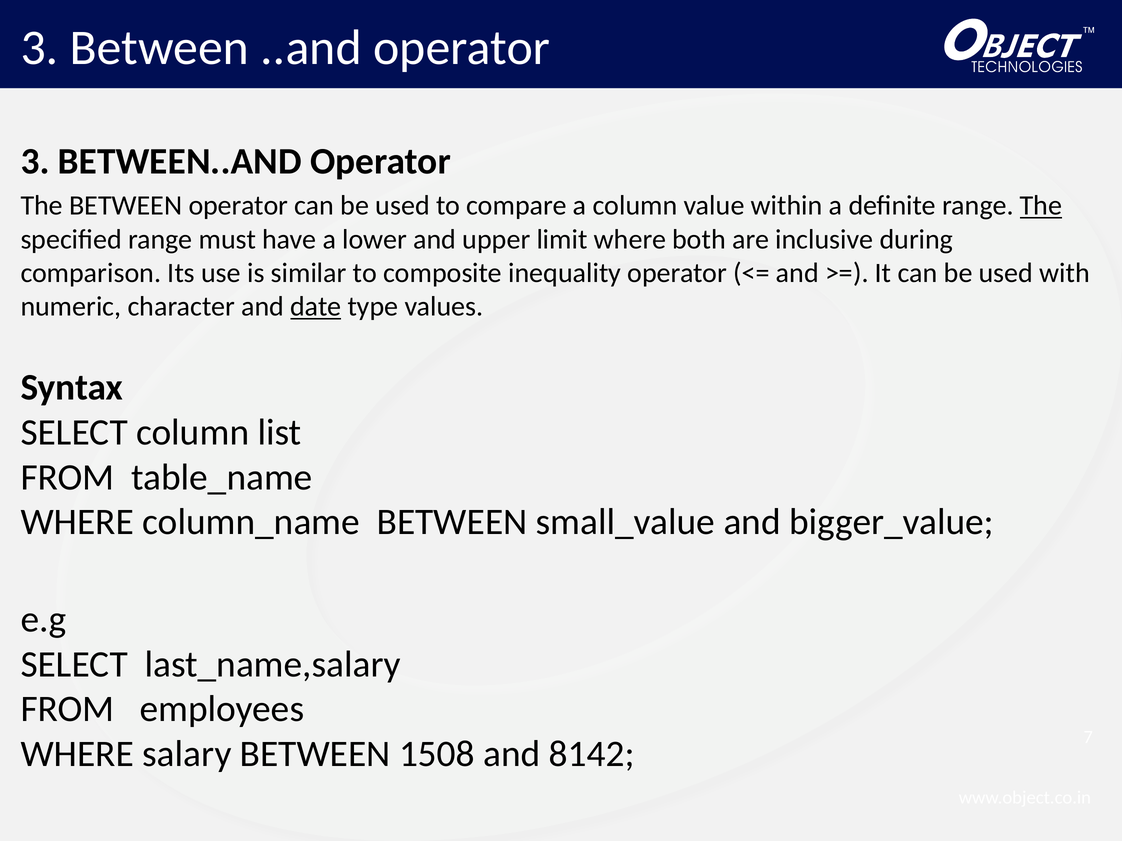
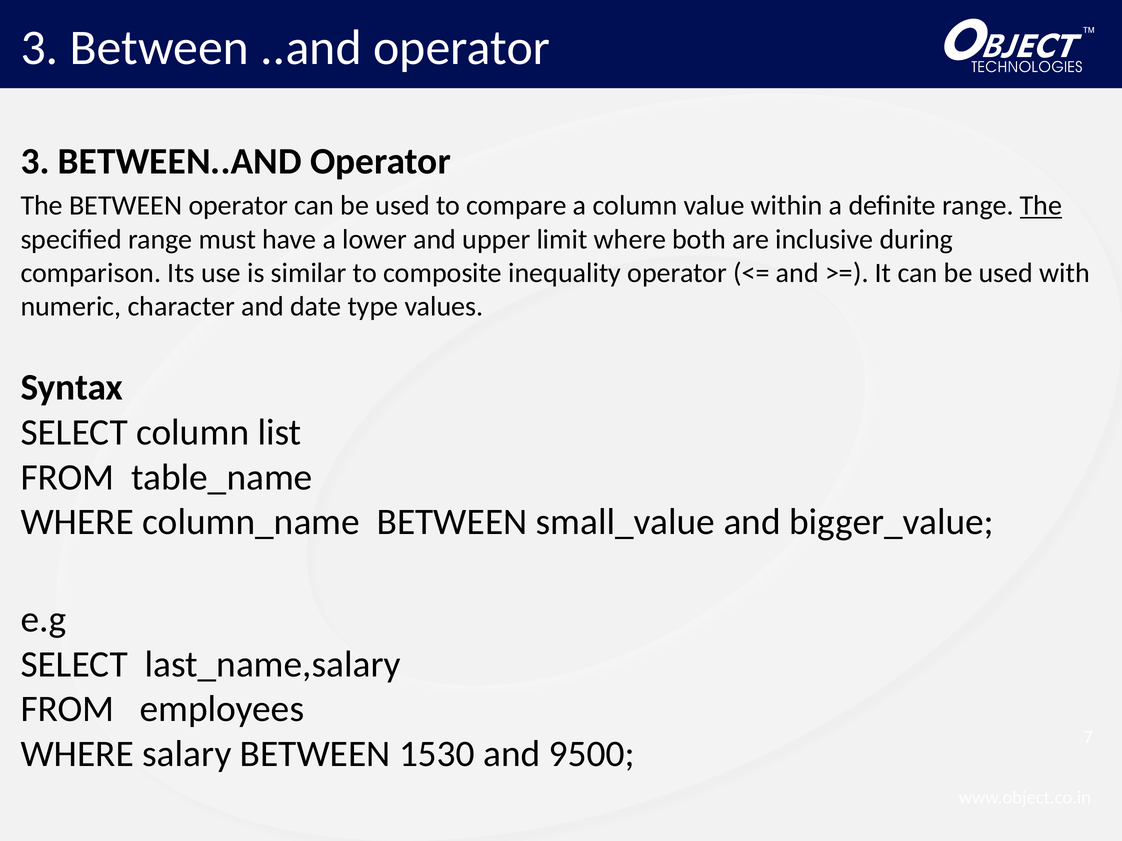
date underline: present -> none
1508: 1508 -> 1530
8142: 8142 -> 9500
